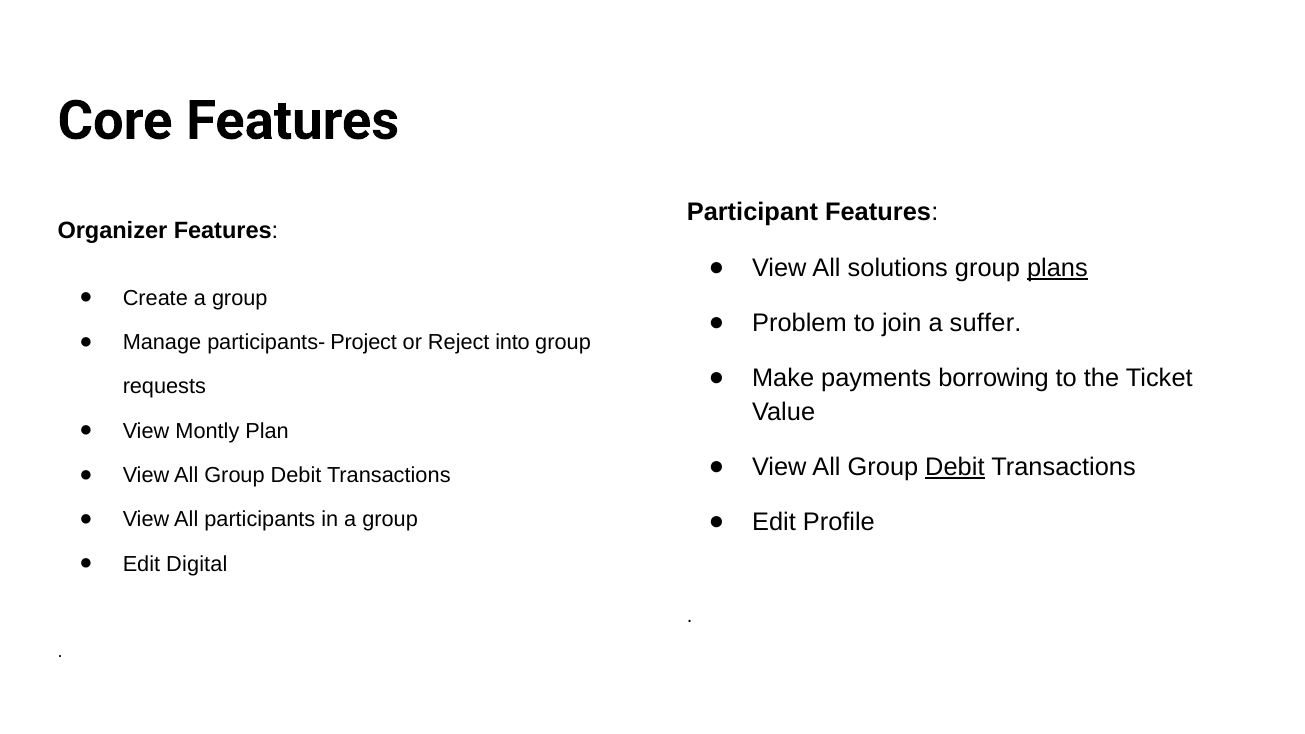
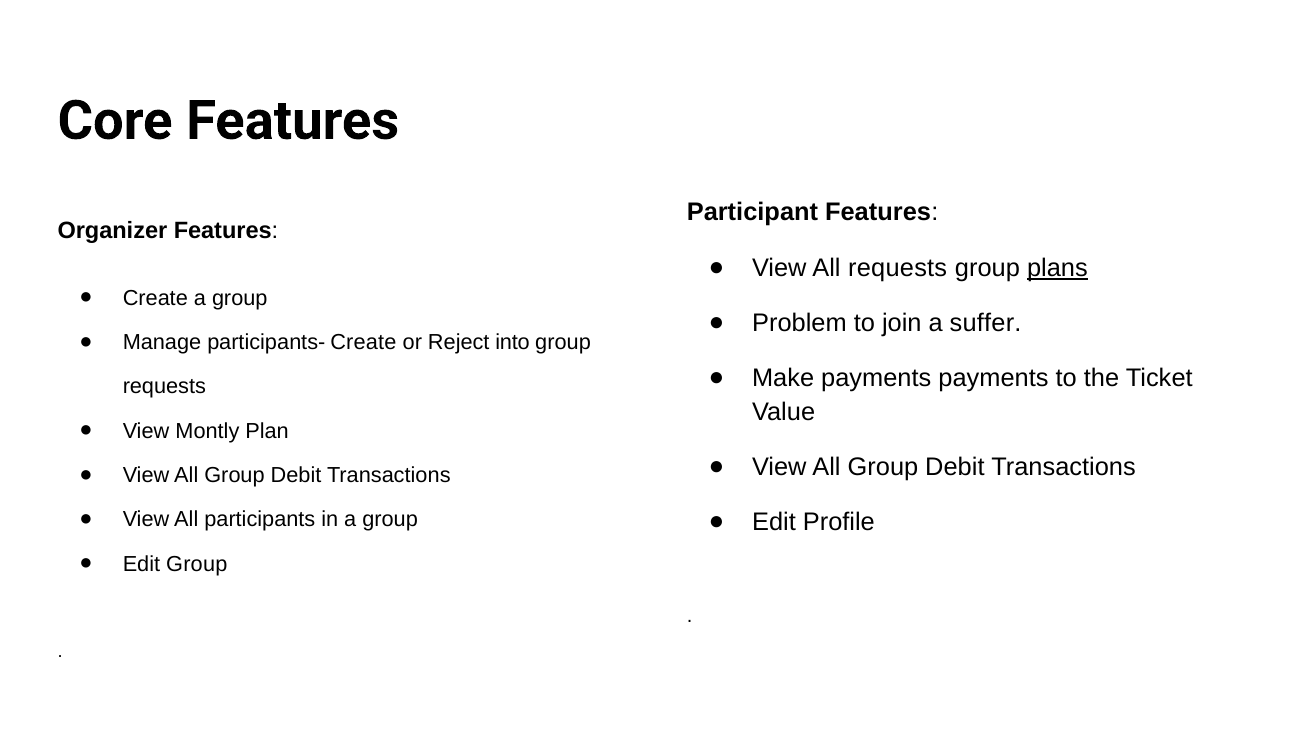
All solutions: solutions -> requests
participants- Project: Project -> Create
payments borrowing: borrowing -> payments
Debit at (955, 467) underline: present -> none
Edit Digital: Digital -> Group
